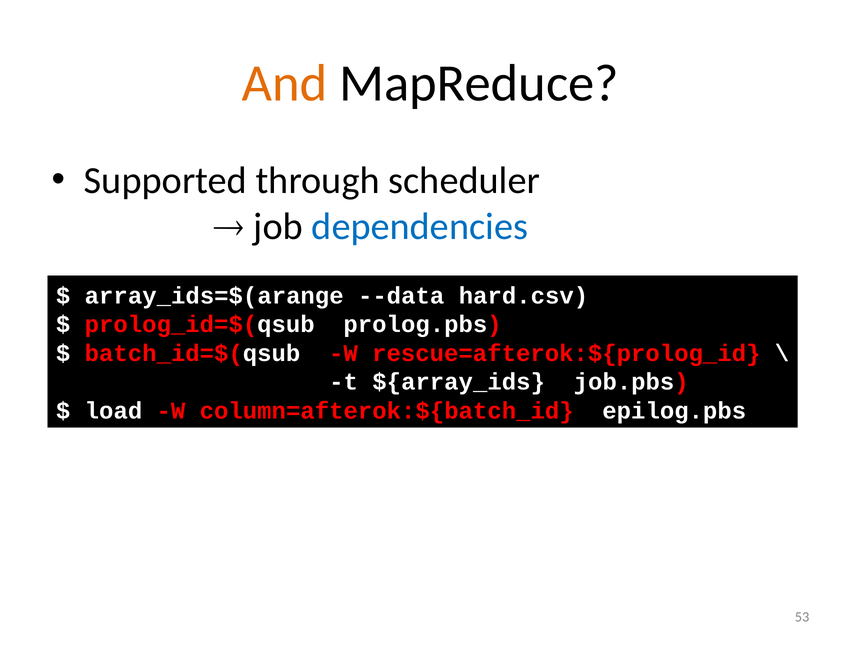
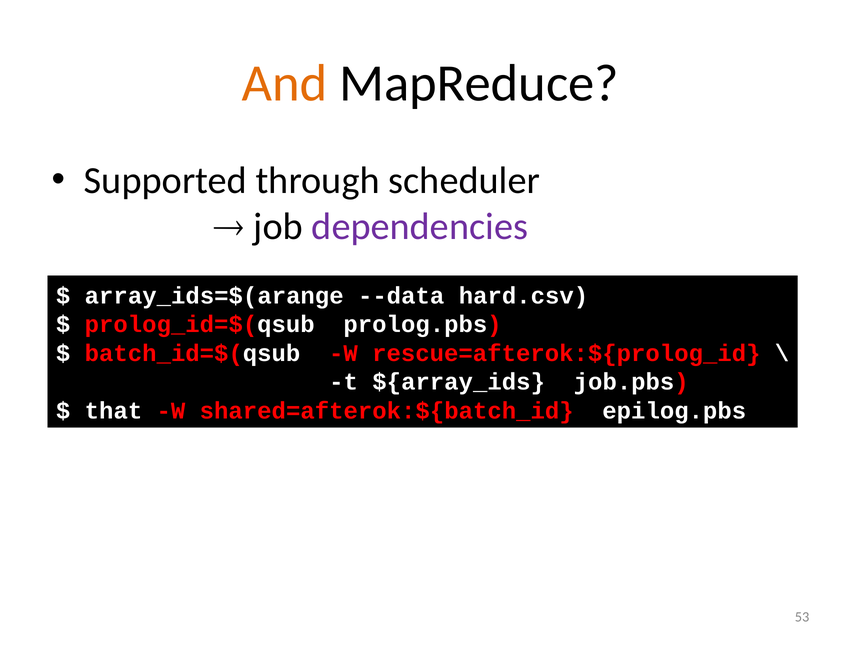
dependencies colour: blue -> purple
load: load -> that
column=afterok:${batch_id: column=afterok:${batch_id -> shared=afterok:${batch_id
